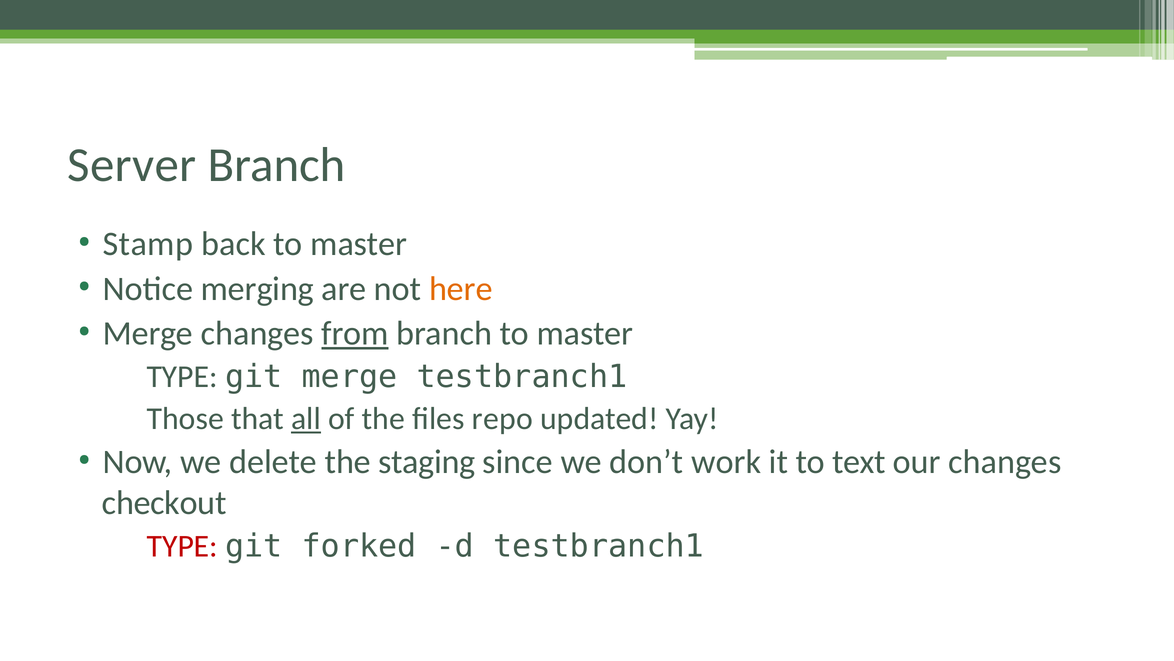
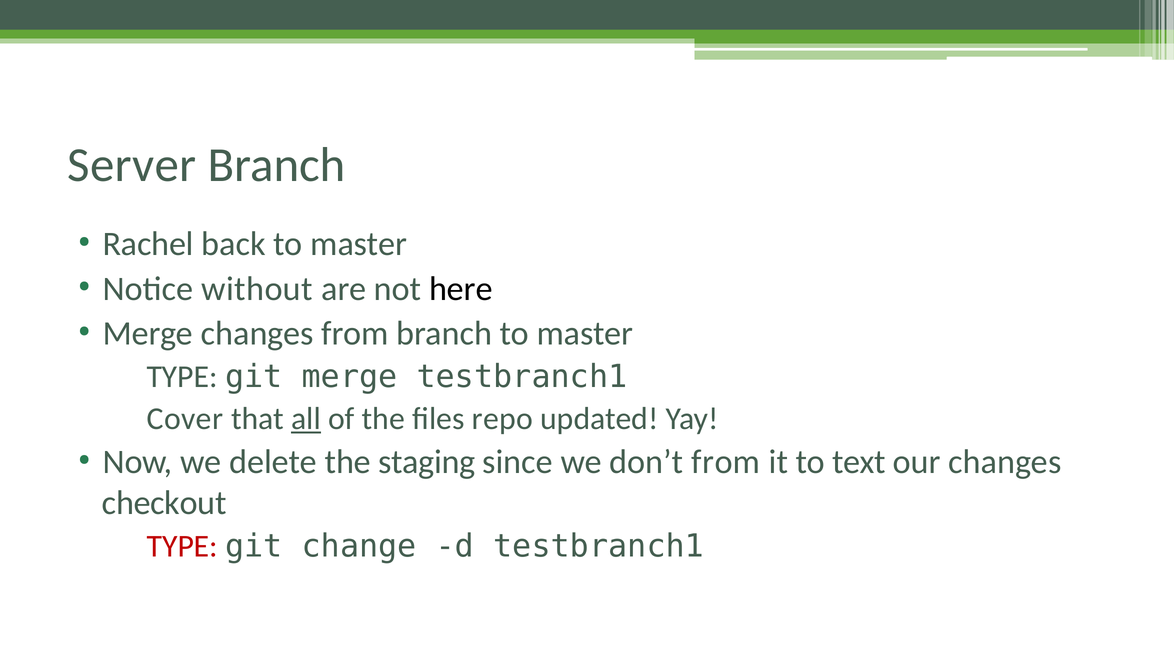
Stamp: Stamp -> Rachel
merging: merging -> without
here colour: orange -> black
from at (355, 333) underline: present -> none
Those: Those -> Cover
don’t work: work -> from
forked: forked -> change
